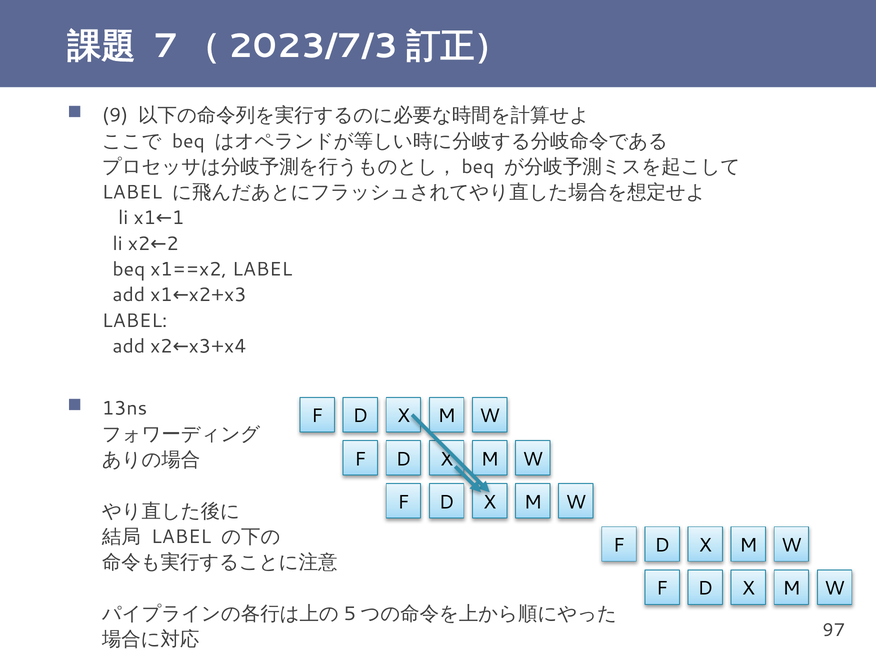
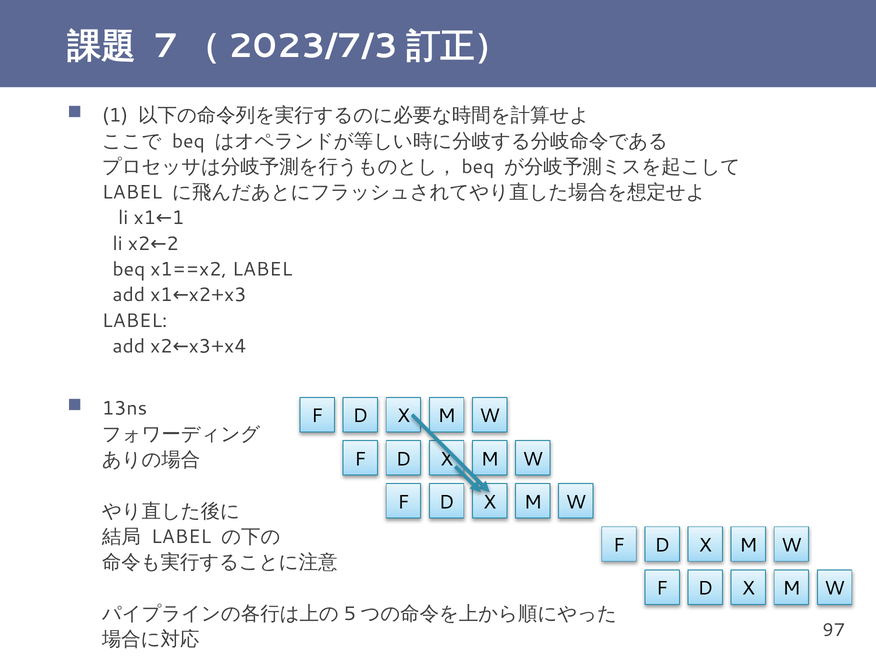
9 at (115, 115): 9 -> 1
